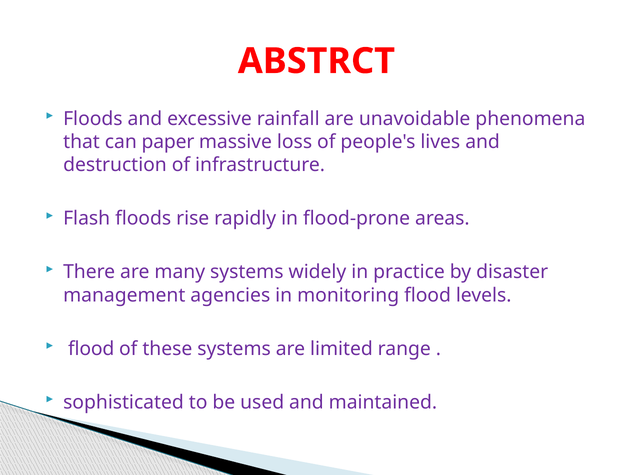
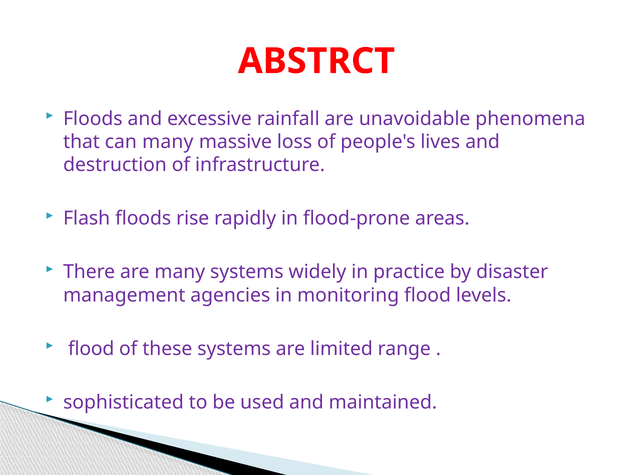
can paper: paper -> many
